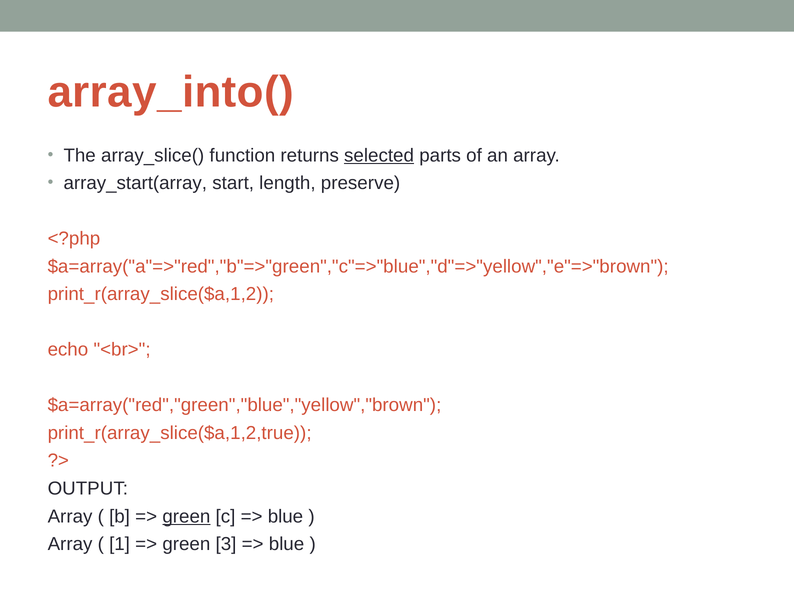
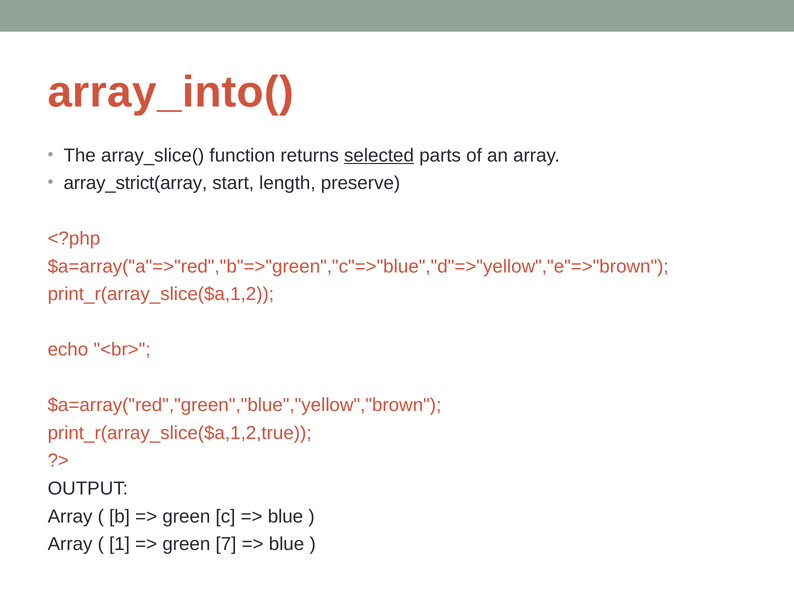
array_start(array: array_start(array -> array_strict(array
green at (186, 517) underline: present -> none
3: 3 -> 7
